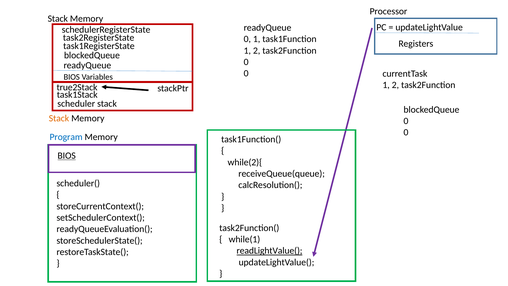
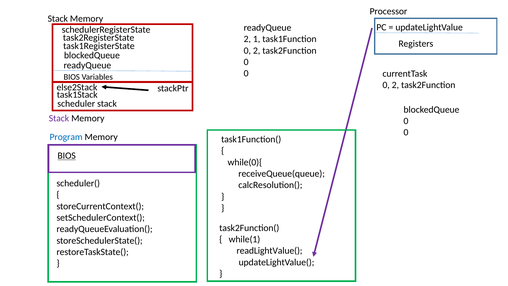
0 at (247, 39): 0 -> 2
1 at (247, 51): 1 -> 0
1 at (386, 85): 1 -> 0
true2Stack: true2Stack -> else2Stack
Stack at (59, 118) colour: orange -> purple
while(2){: while(2){ -> while(0){
readLightValue( underline: present -> none
